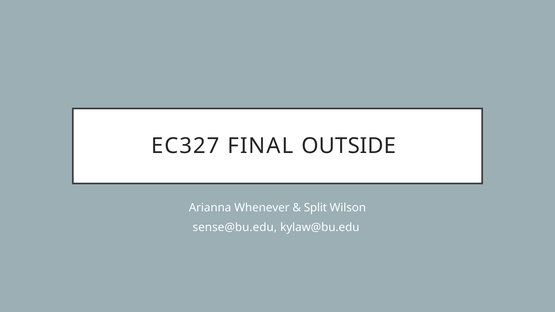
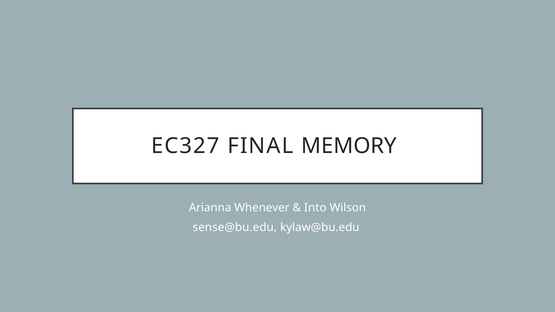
OUTSIDE: OUTSIDE -> MEMORY
Split: Split -> Into
